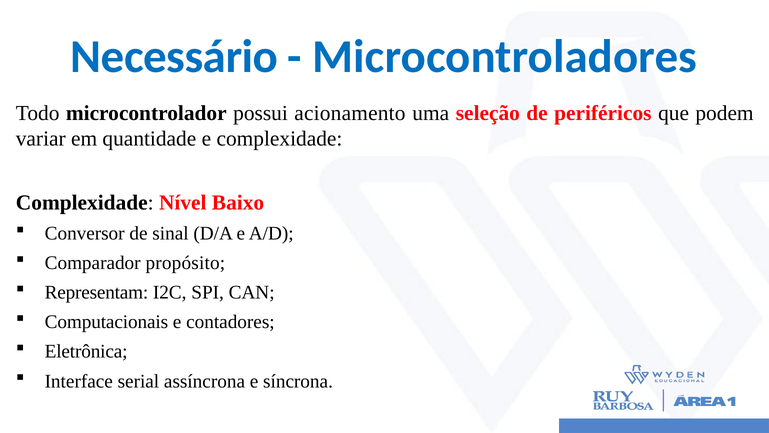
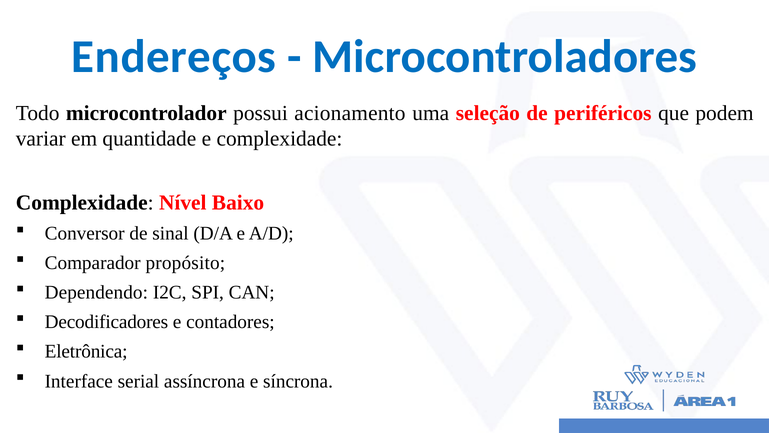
Necessário: Necessário -> Endereços
Representam: Representam -> Dependendo
Computacionais: Computacionais -> Decodificadores
